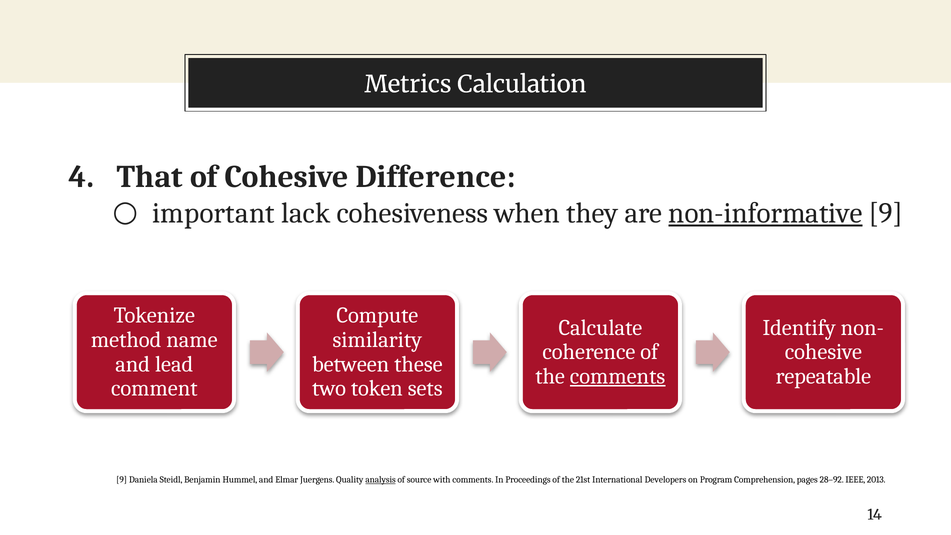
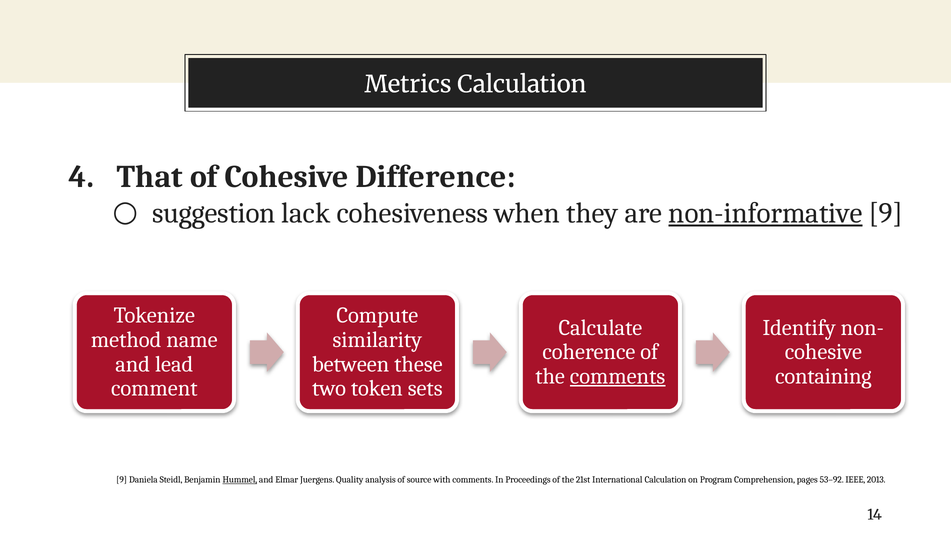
important: important -> suggestion
repeatable: repeatable -> containing
Hummel underline: none -> present
analysis underline: present -> none
International Developers: Developers -> Calculation
28–92: 28–92 -> 53–92
